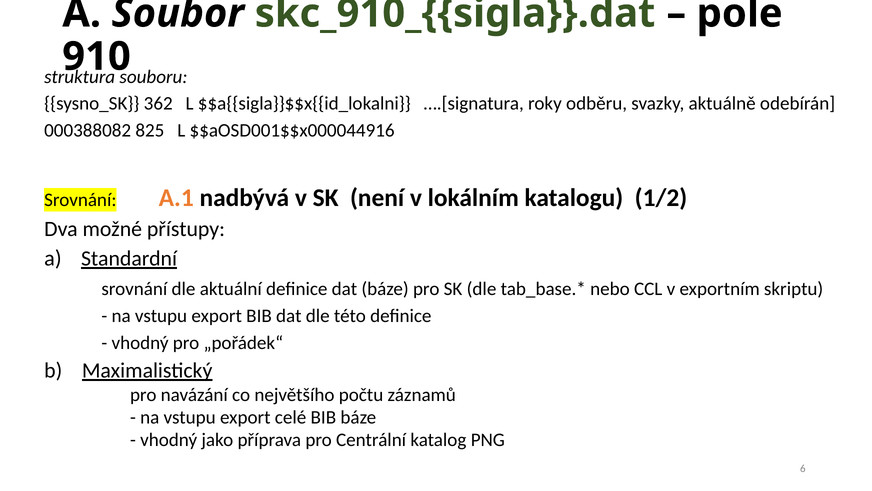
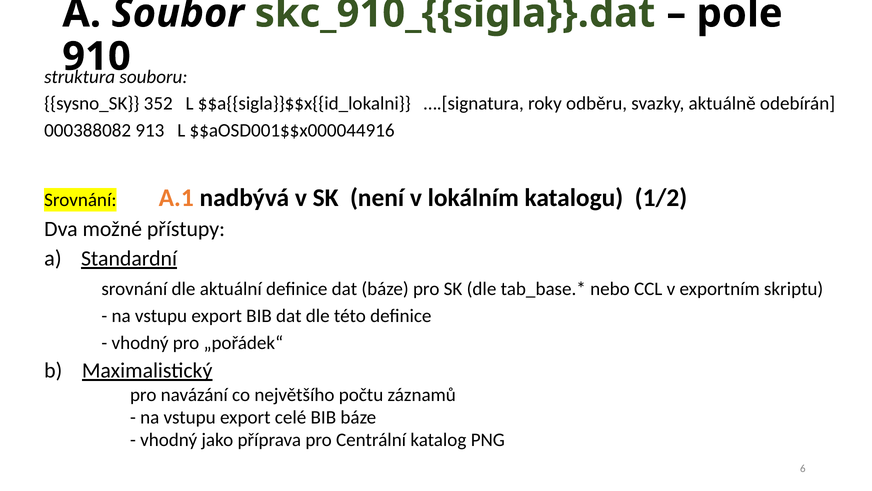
362: 362 -> 352
825: 825 -> 913
